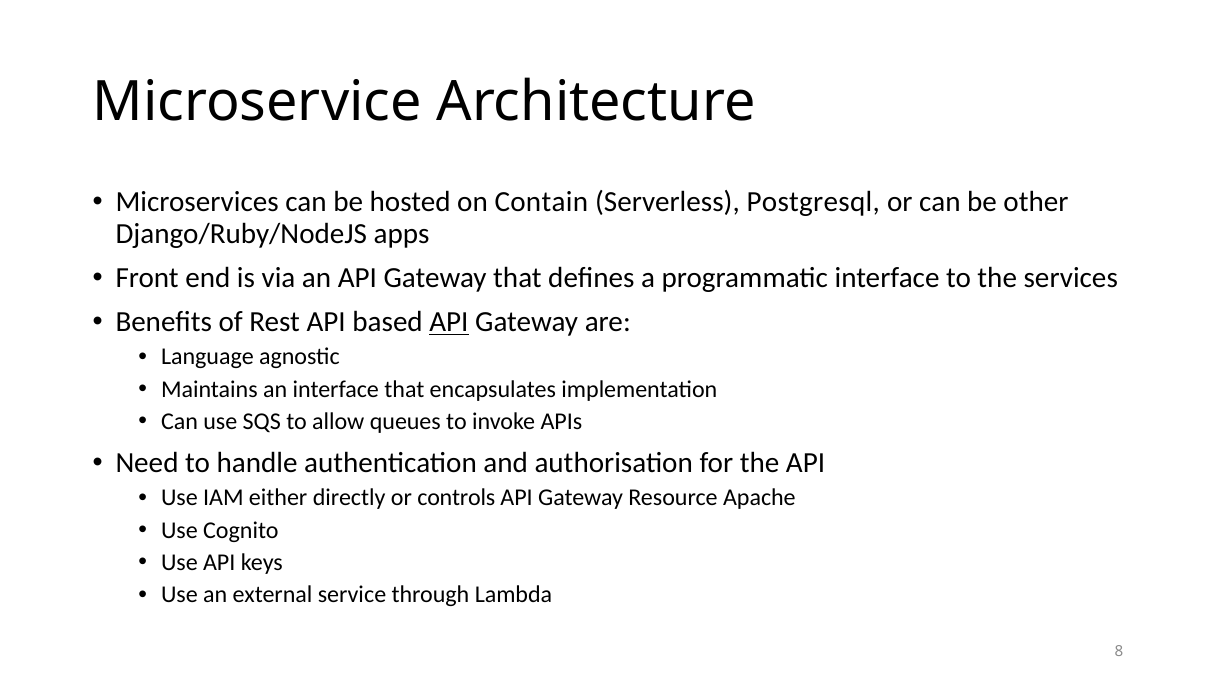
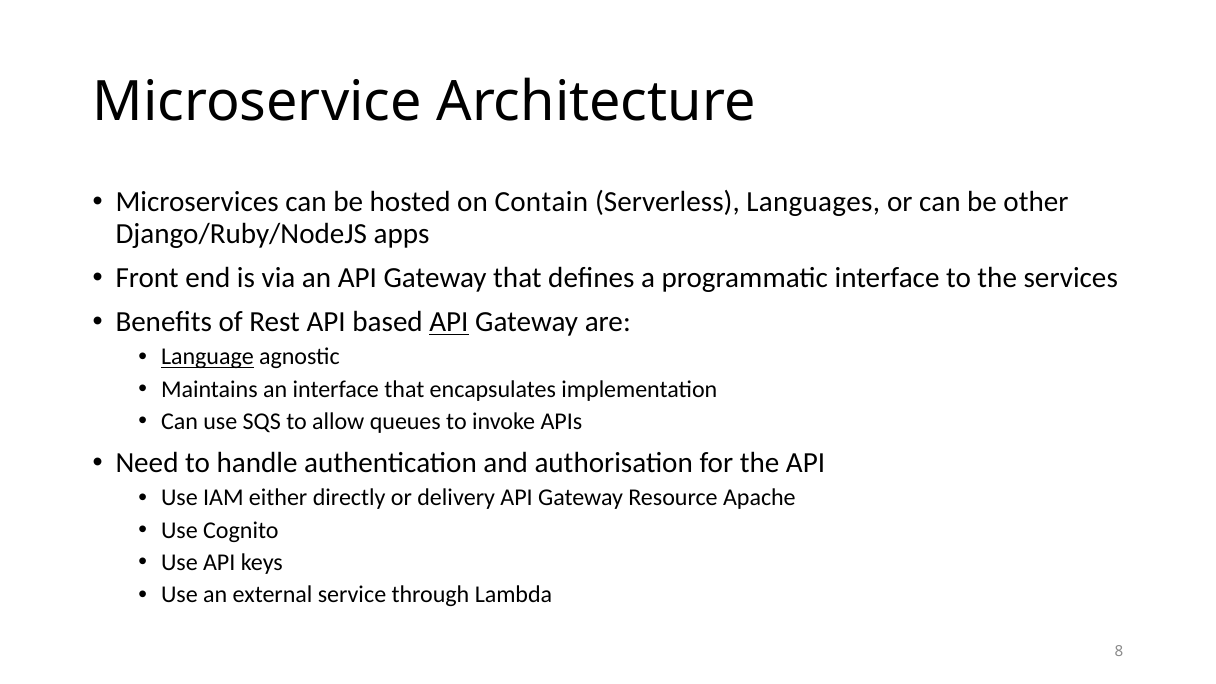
Postgresql: Postgresql -> Languages
Language underline: none -> present
controls: controls -> delivery
